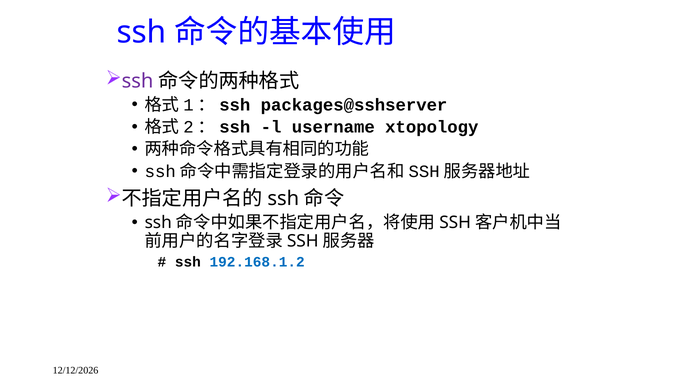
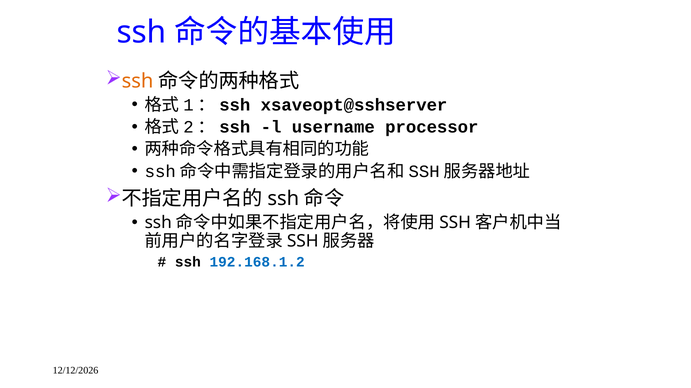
ssh at (138, 81) colour: purple -> orange
packages@sshserver: packages@sshserver -> xsaveopt@sshserver
xtopology: xtopology -> processor
